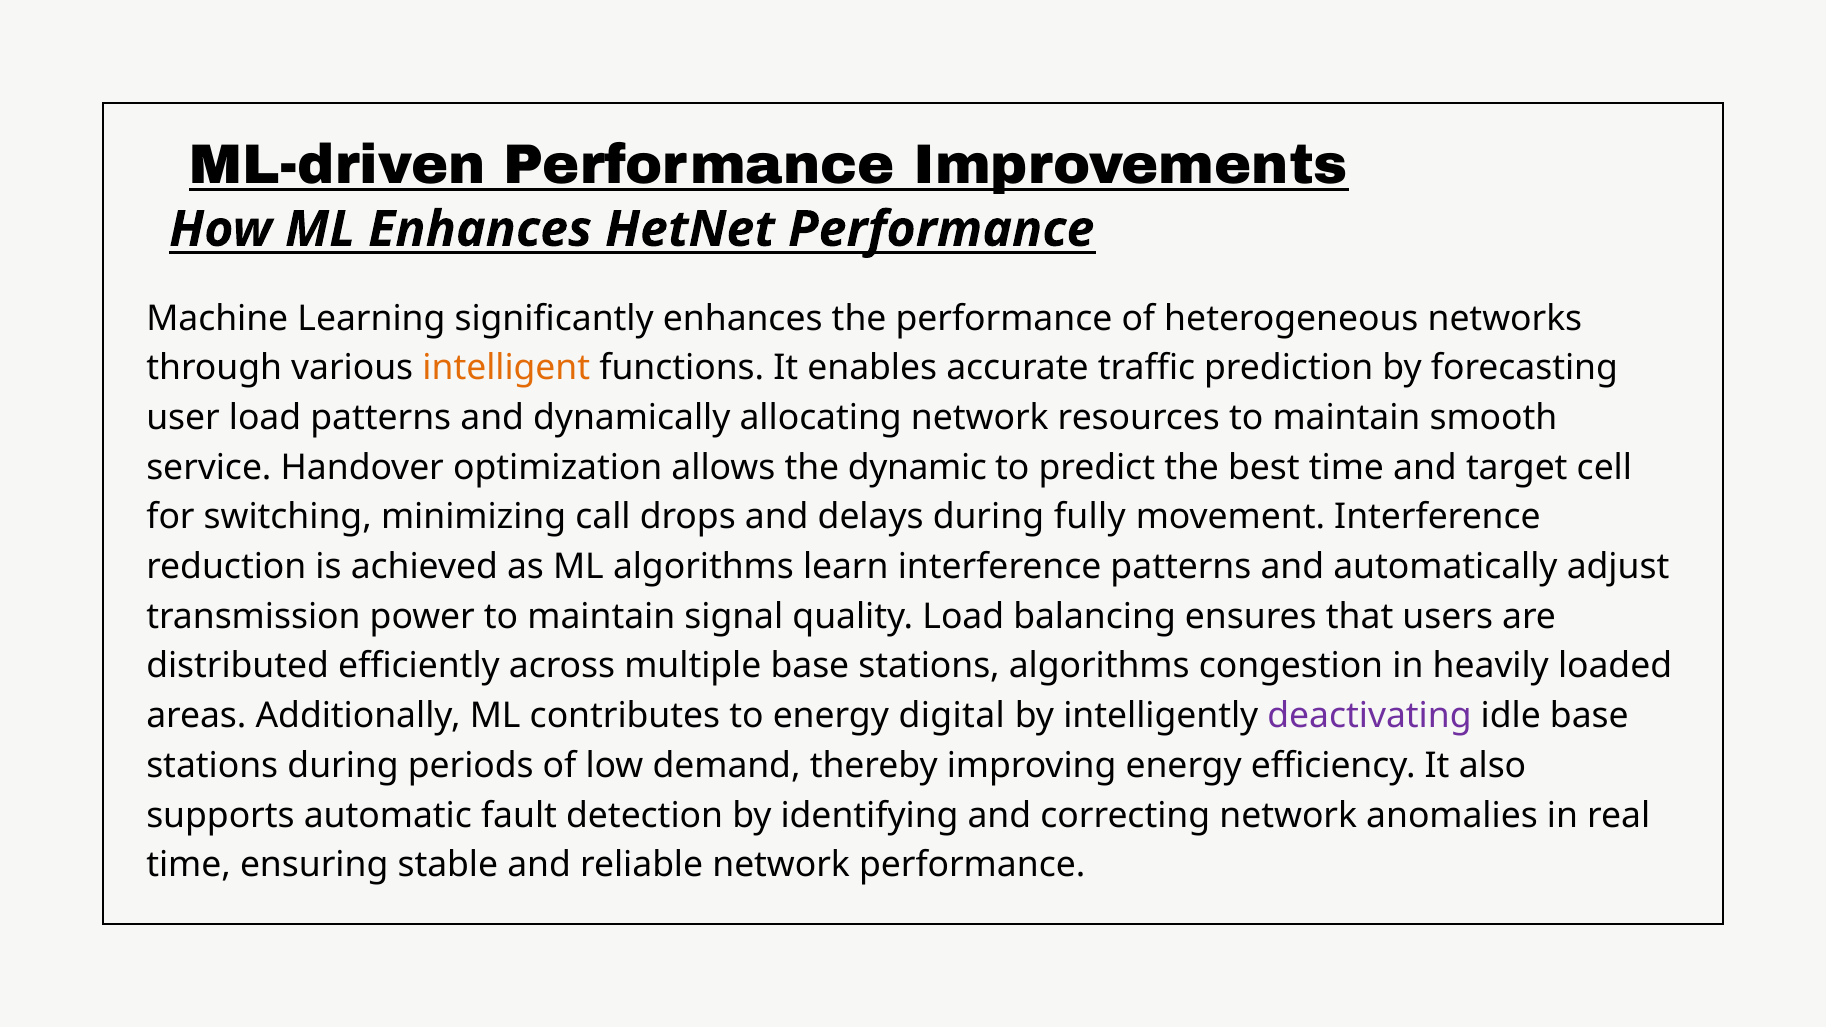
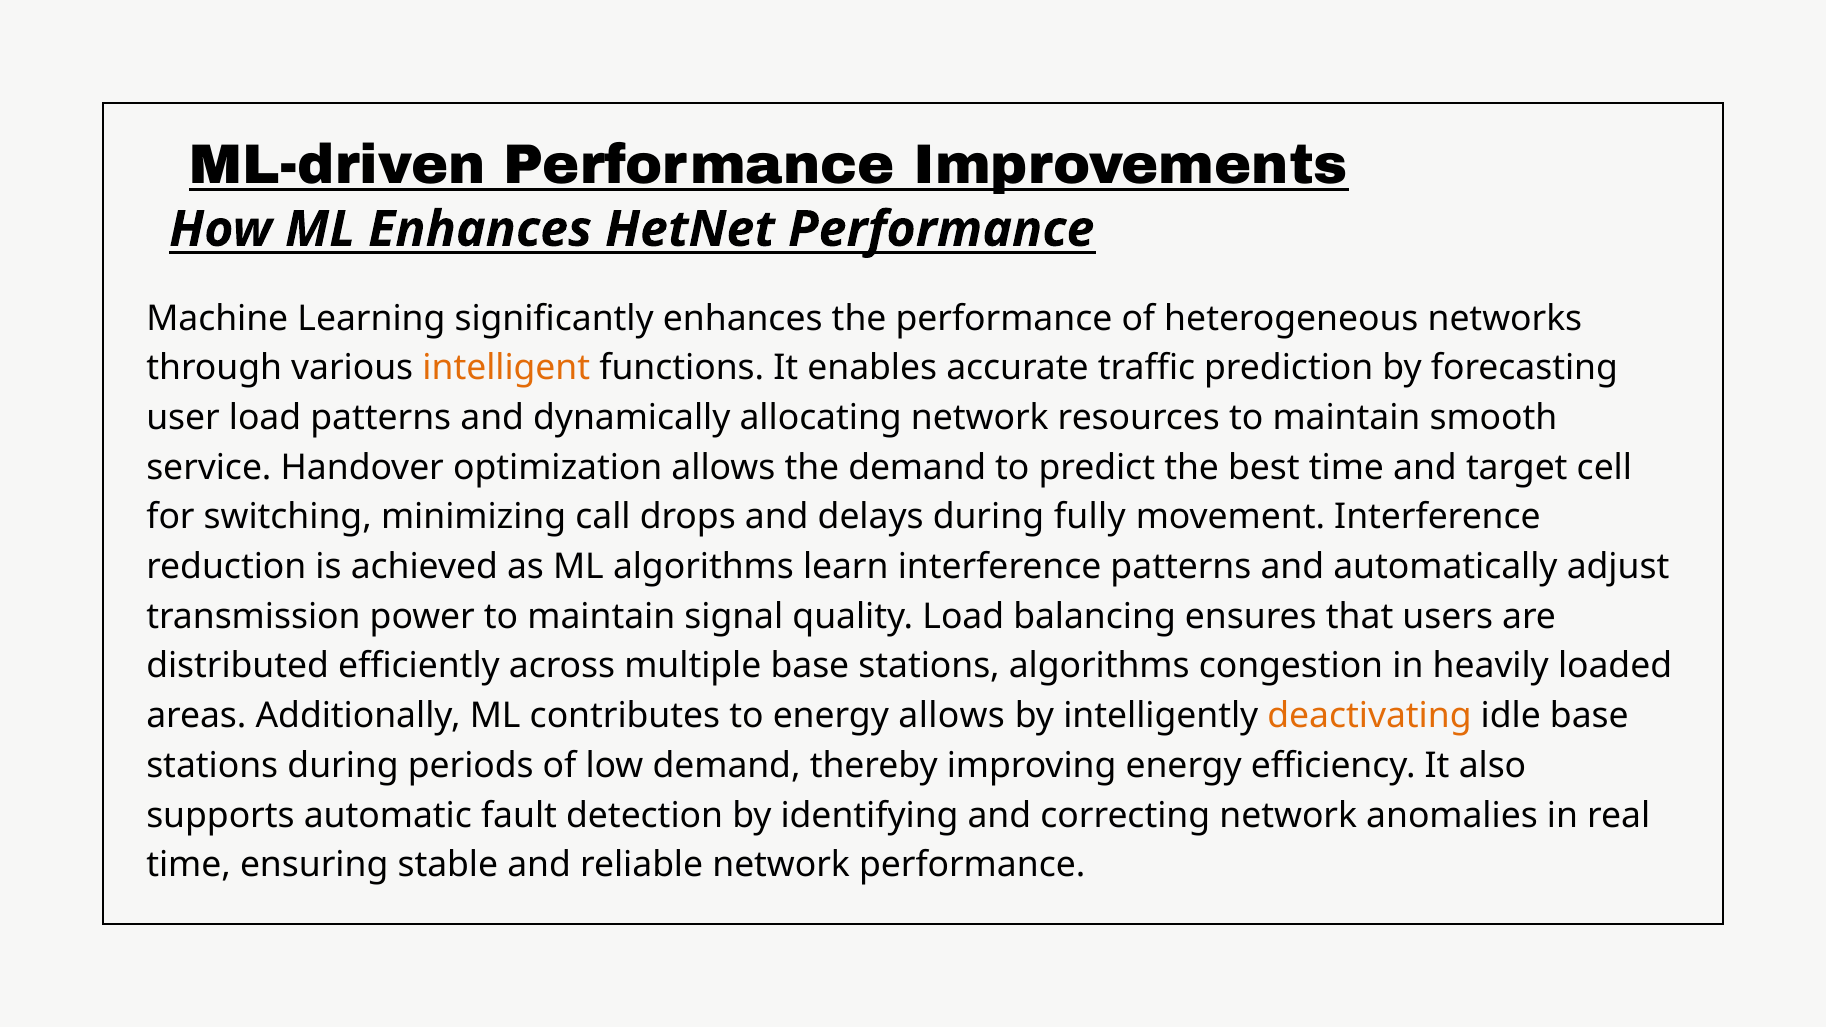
the dynamic: dynamic -> demand
energy digital: digital -> allows
deactivating colour: purple -> orange
